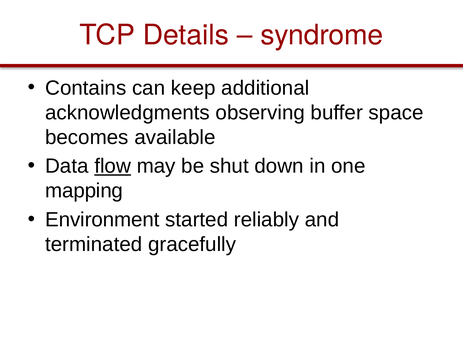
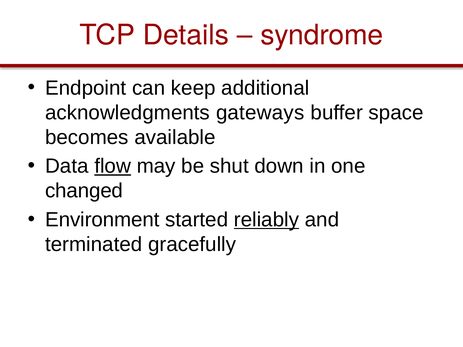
Contains: Contains -> Endpoint
observing: observing -> gateways
mapping: mapping -> changed
reliably underline: none -> present
